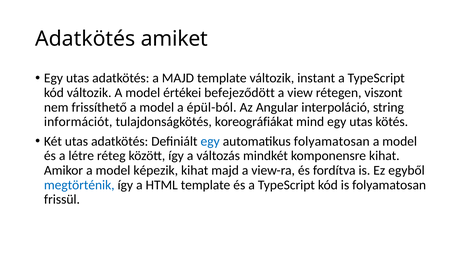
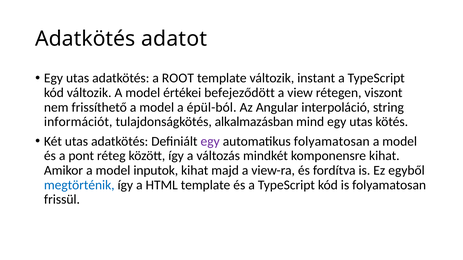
amiket: amiket -> adatot
a MAJD: MAJD -> ROOT
koreográfiákat: koreográfiákat -> alkalmazásban
egy at (210, 141) colour: blue -> purple
létre: létre -> pont
képezik: képezik -> inputok
